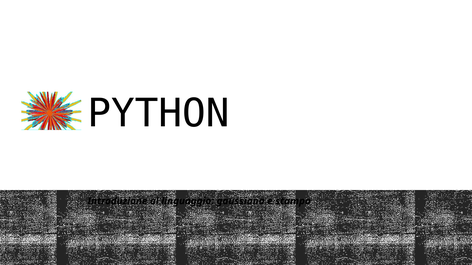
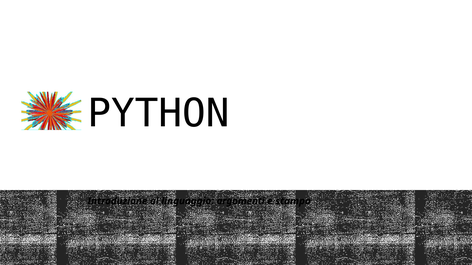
gaussiana: gaussiana -> argomenti
